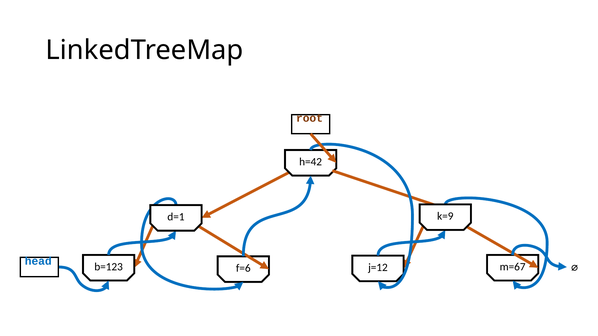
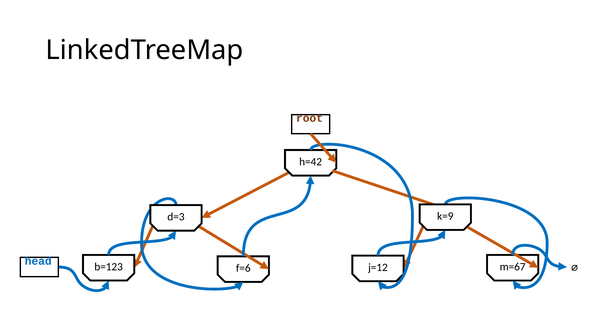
d=1: d=1 -> d=3
